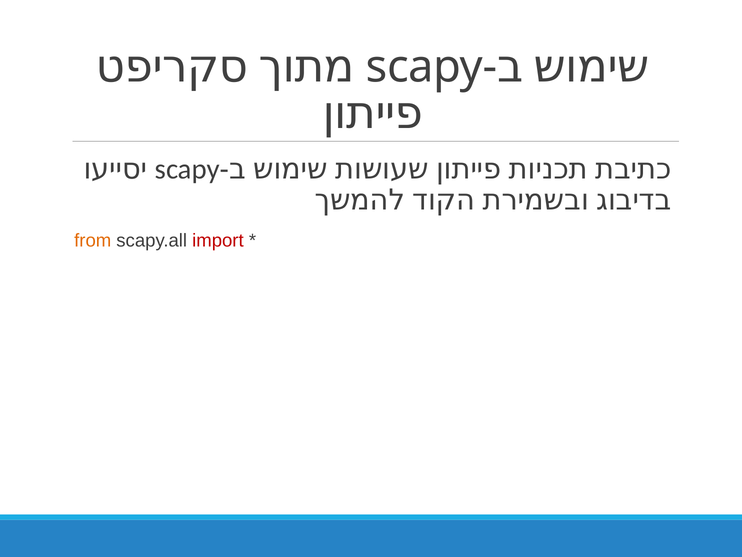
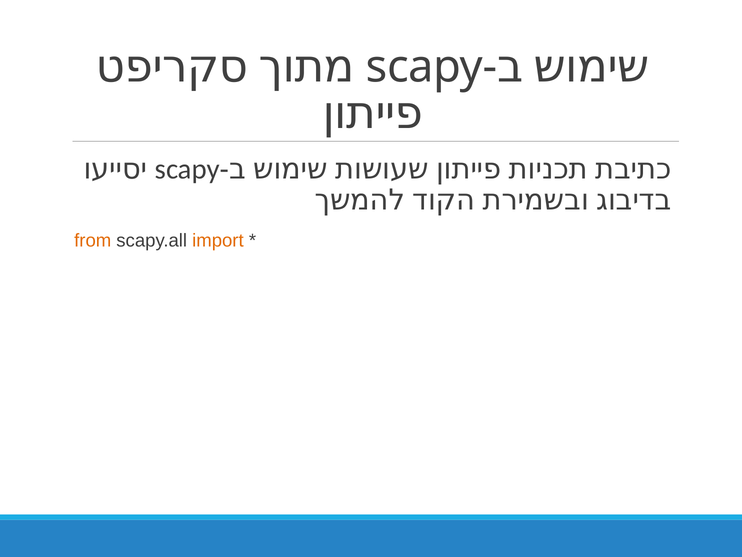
import colour: red -> orange
